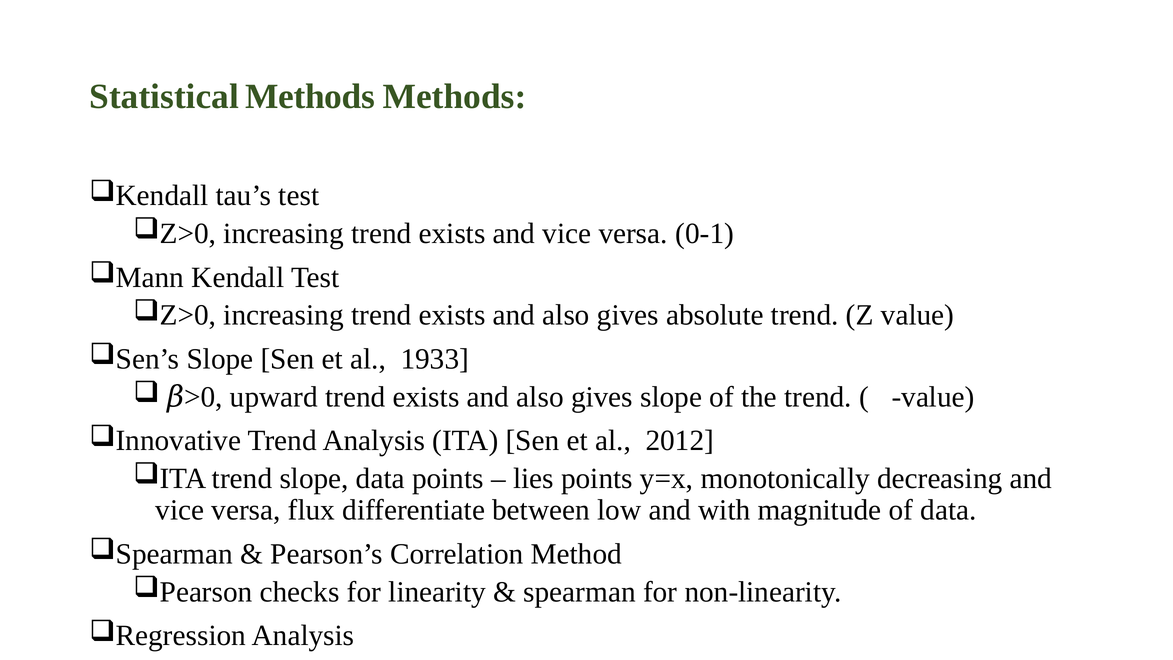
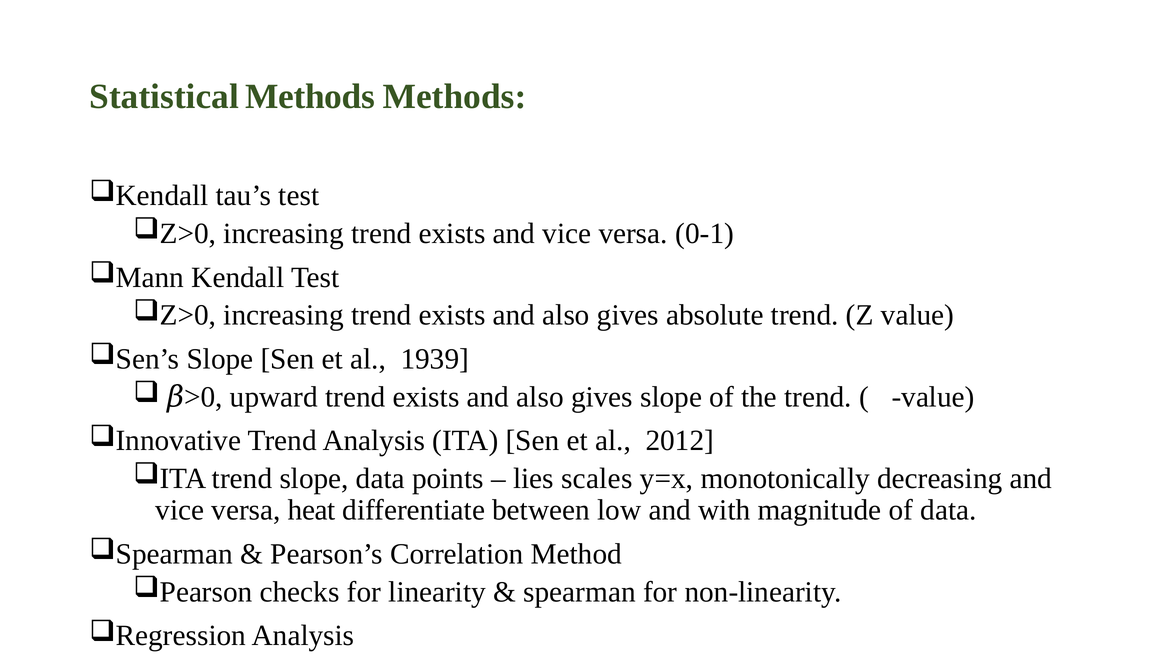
1933: 1933 -> 1939
lies points: points -> scales
flux: flux -> heat
